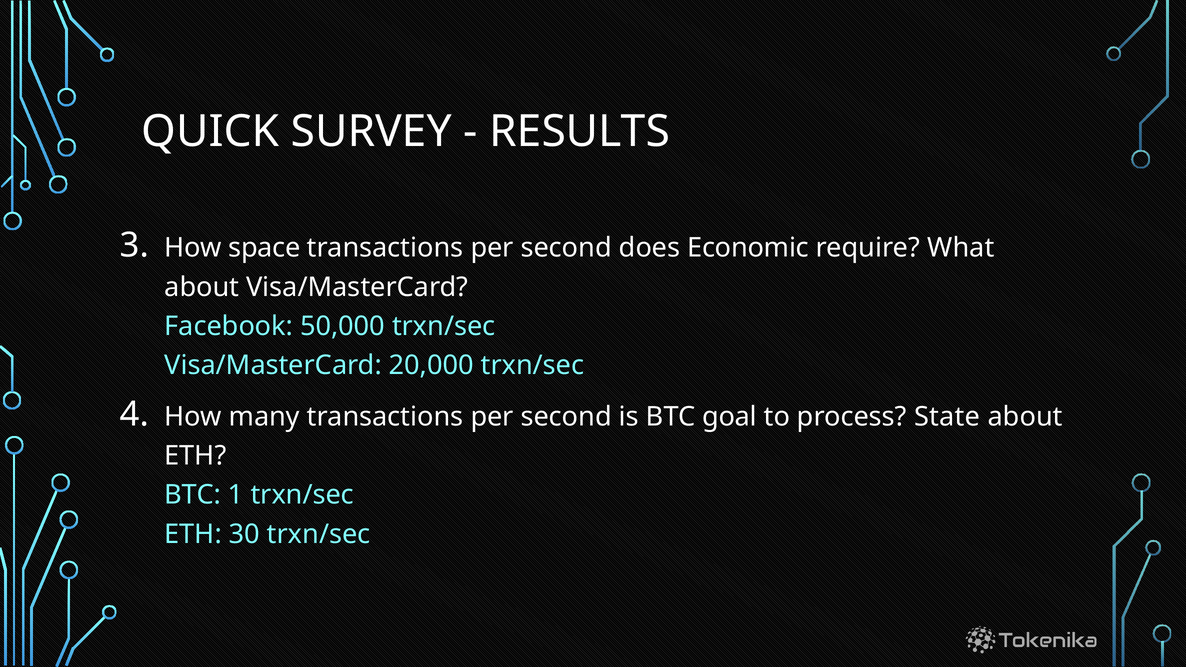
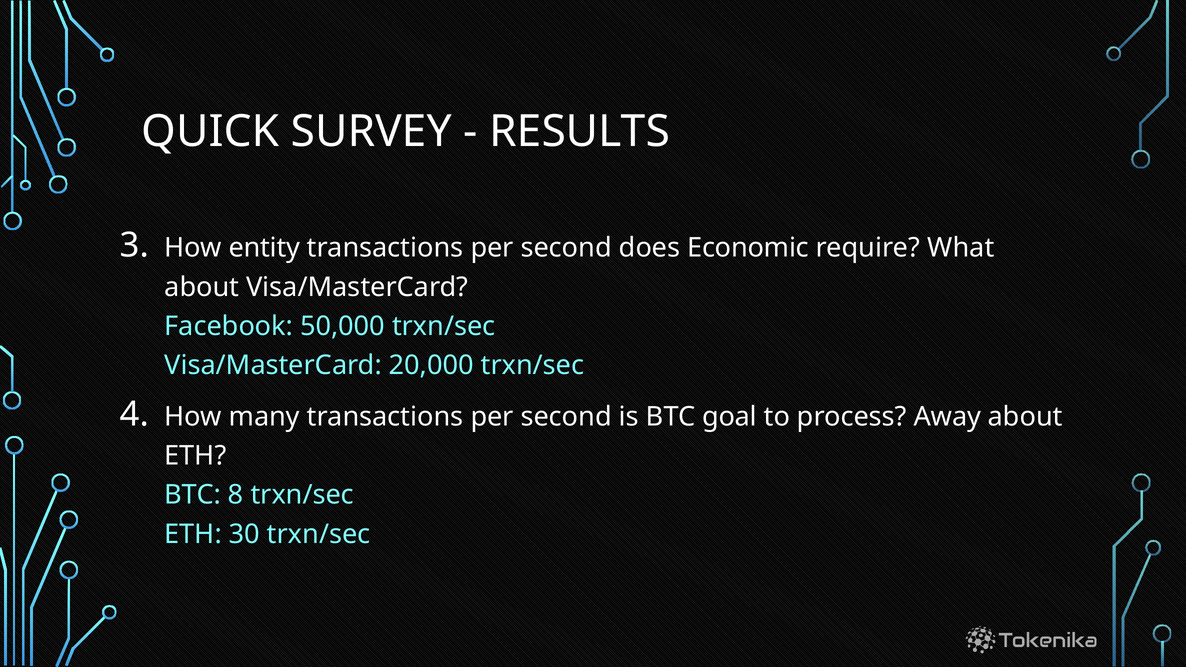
space: space -> entity
State: State -> Away
1: 1 -> 8
